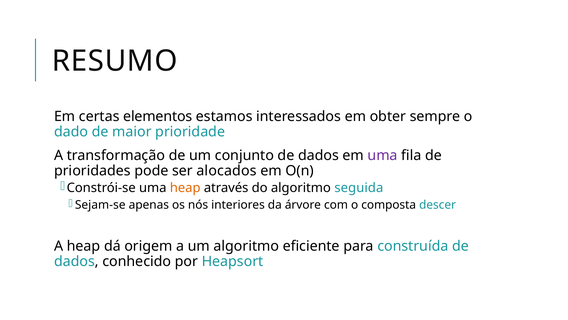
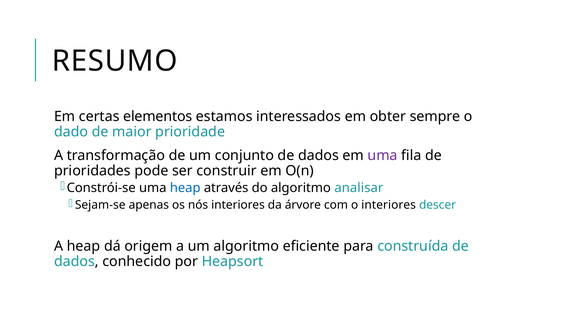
alocados: alocados -> construir
heap at (185, 188) colour: orange -> blue
seguida: seguida -> analisar
o composta: composta -> interiores
